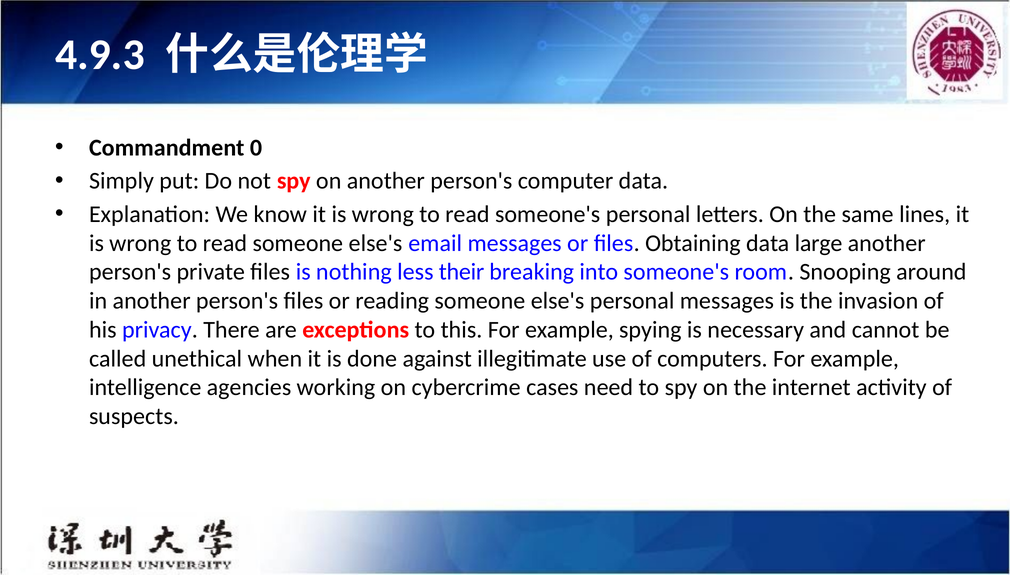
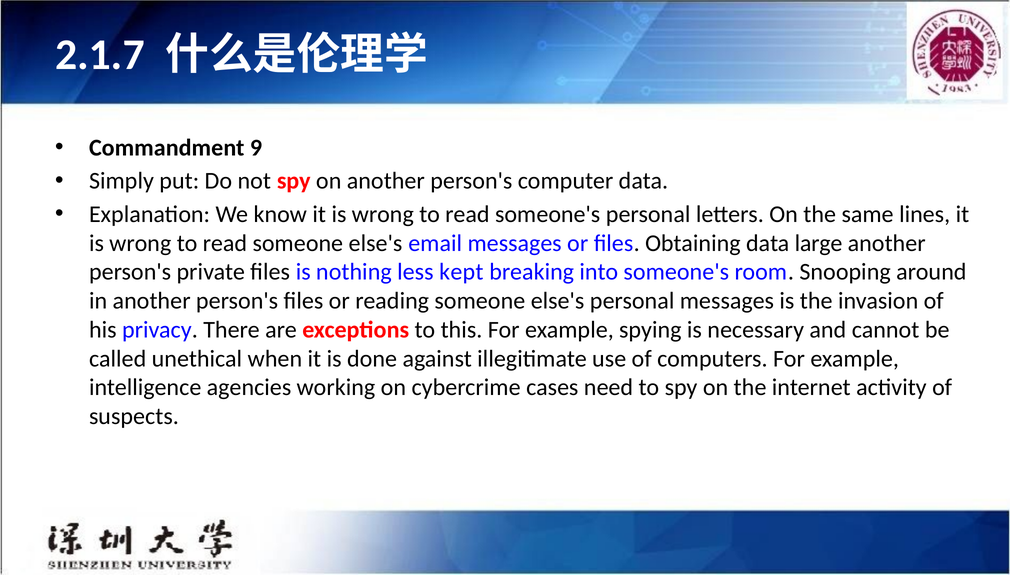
4.9.3: 4.9.3 -> 2.1.7
0: 0 -> 9
their: their -> kept
